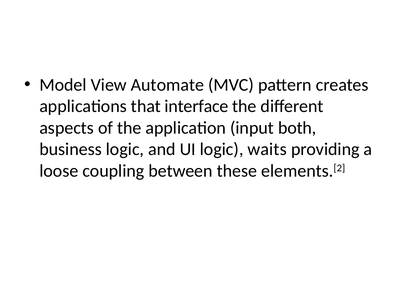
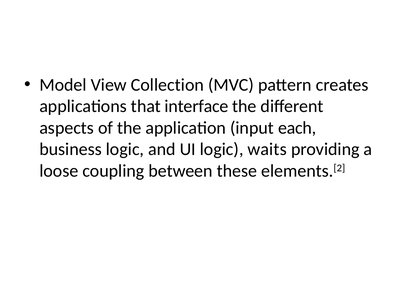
Automate: Automate -> Collection
both: both -> each
